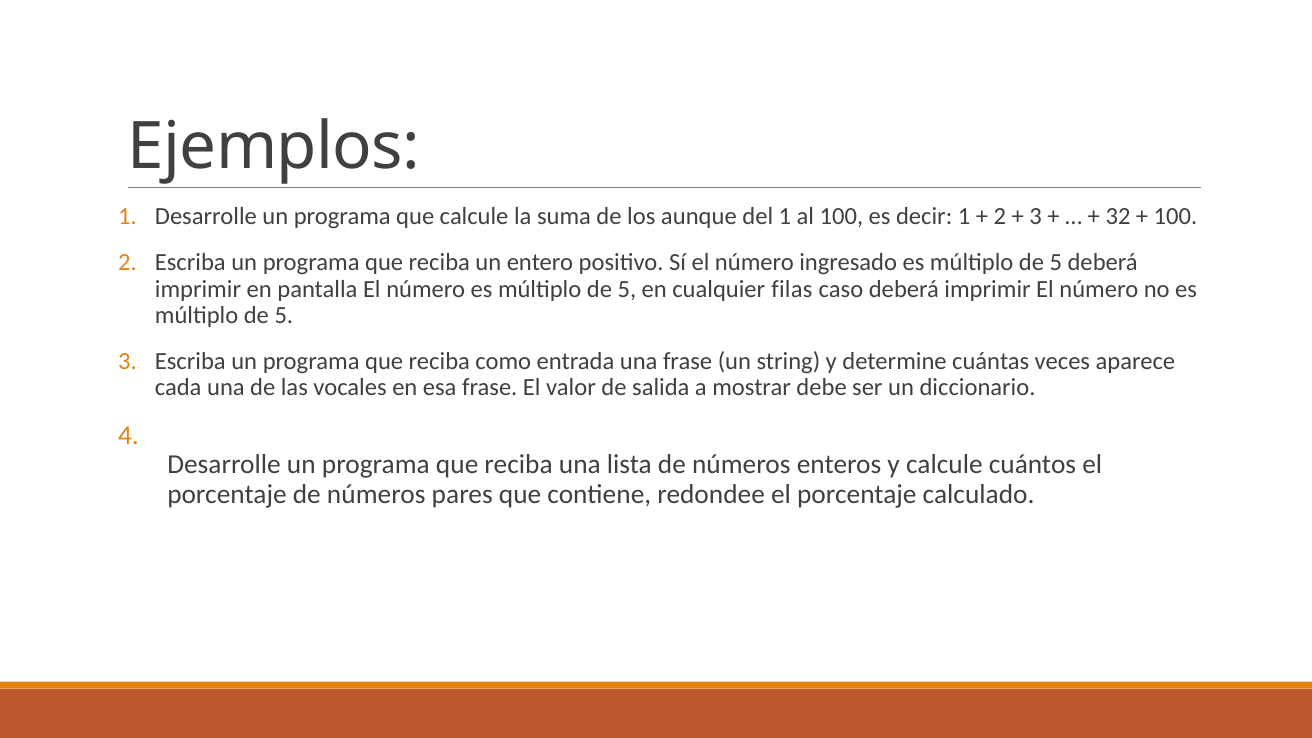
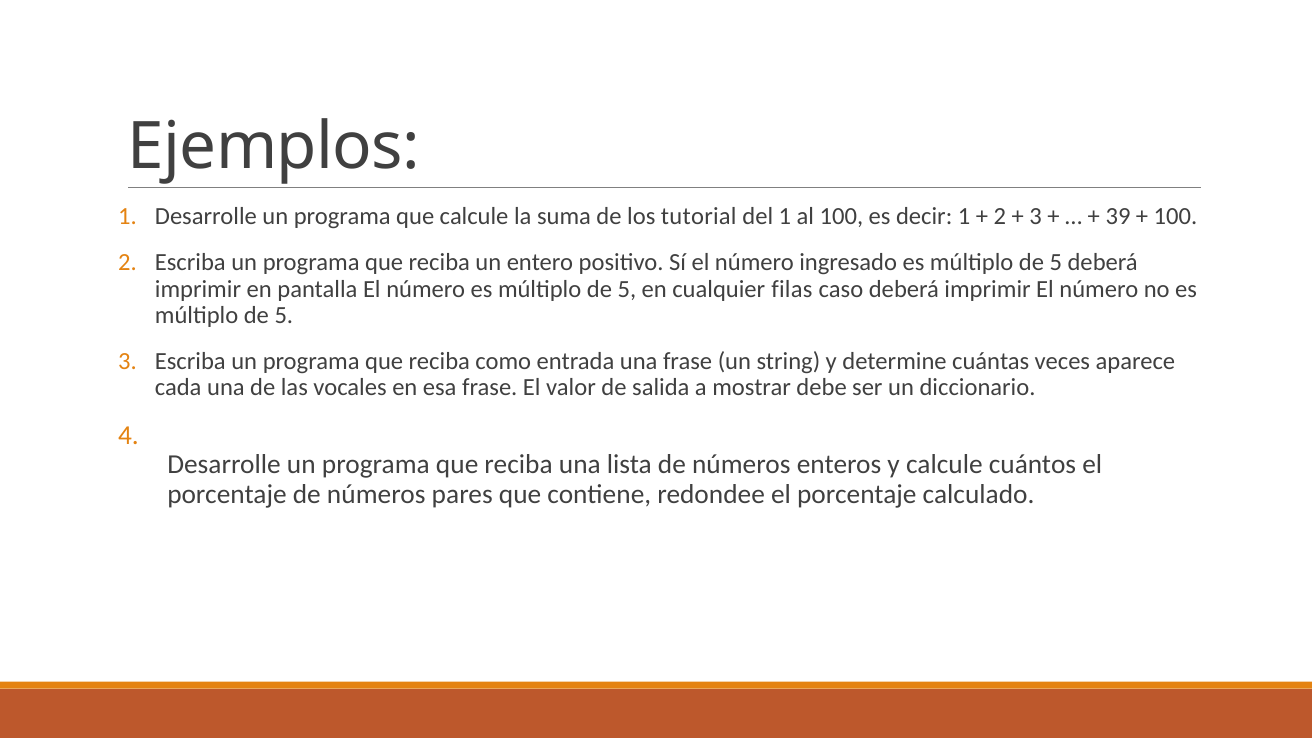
aunque: aunque -> tutorial
32: 32 -> 39
